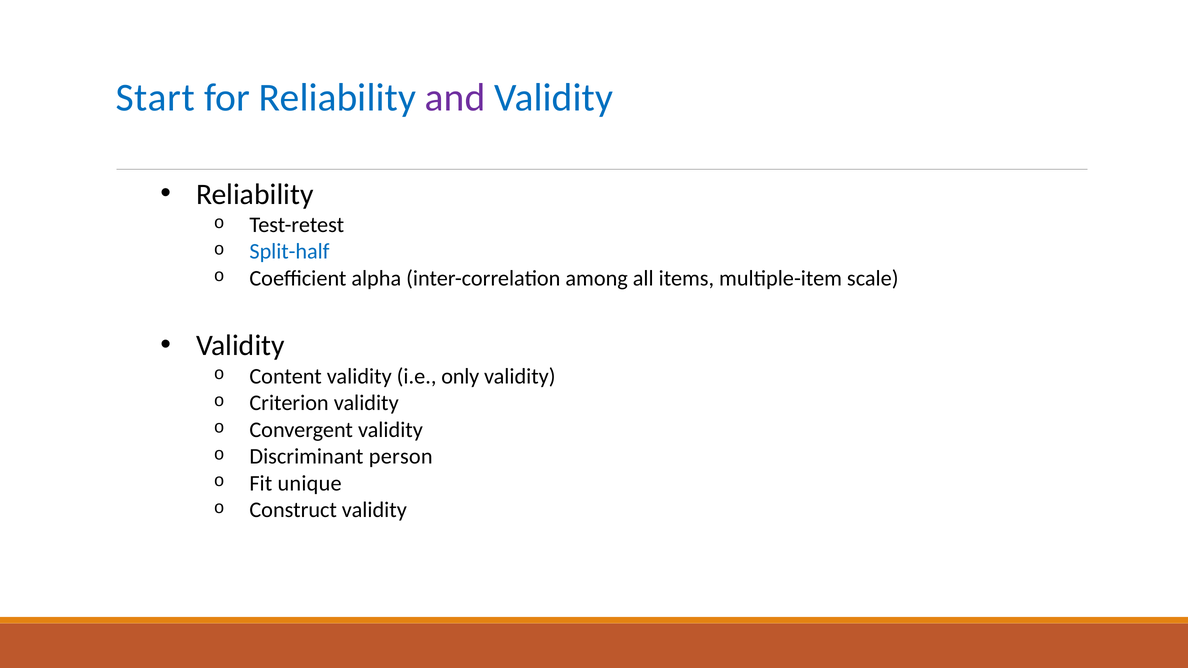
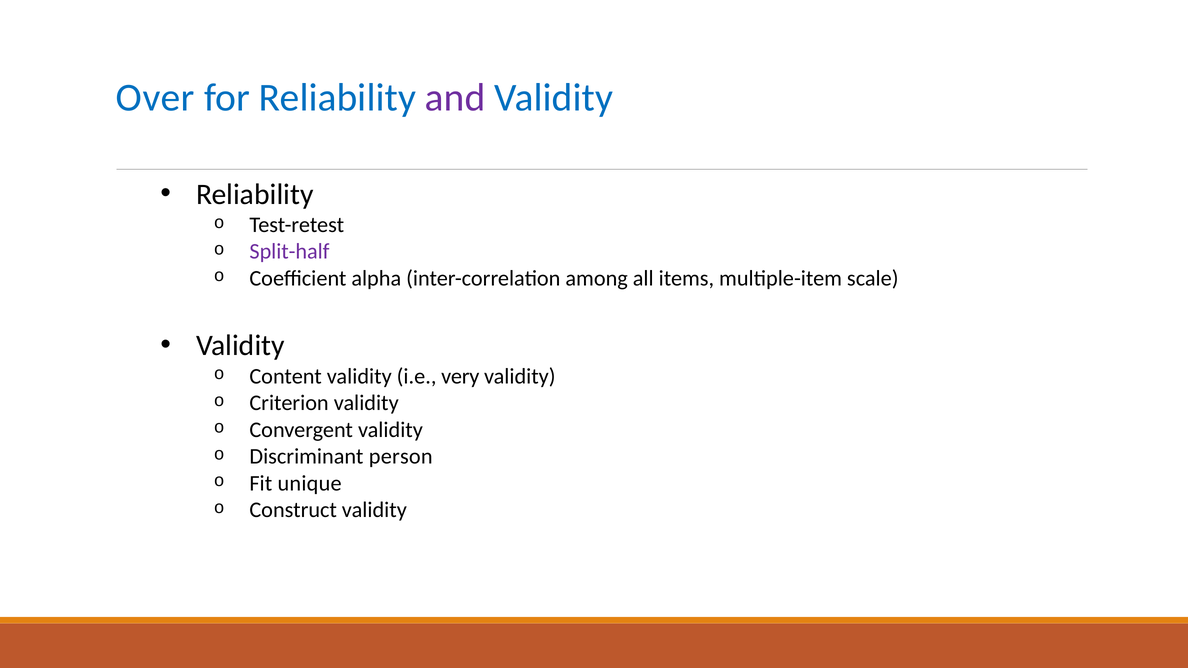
Start: Start -> Over
Split-half colour: blue -> purple
only: only -> very
